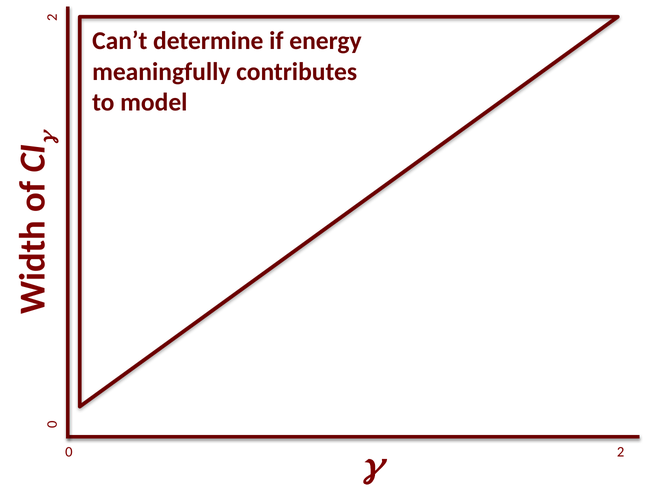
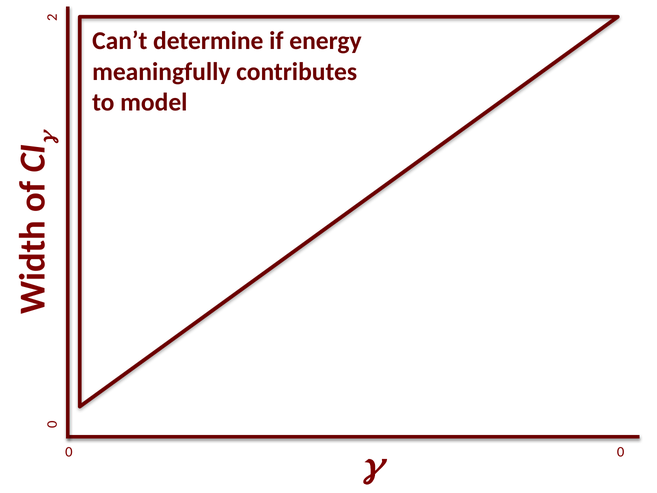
2 at (621, 452): 2 -> 0
